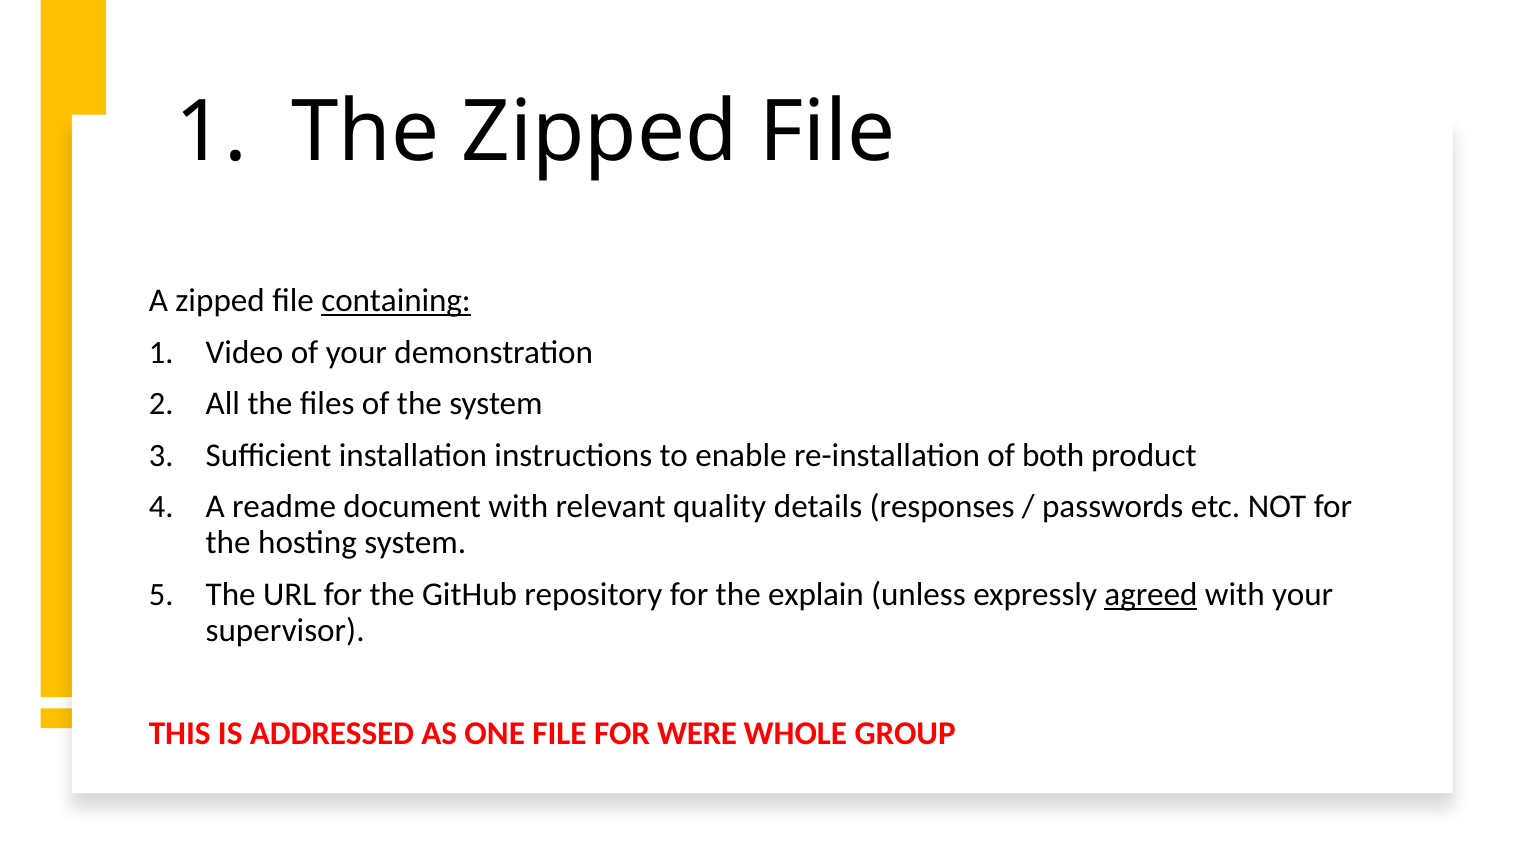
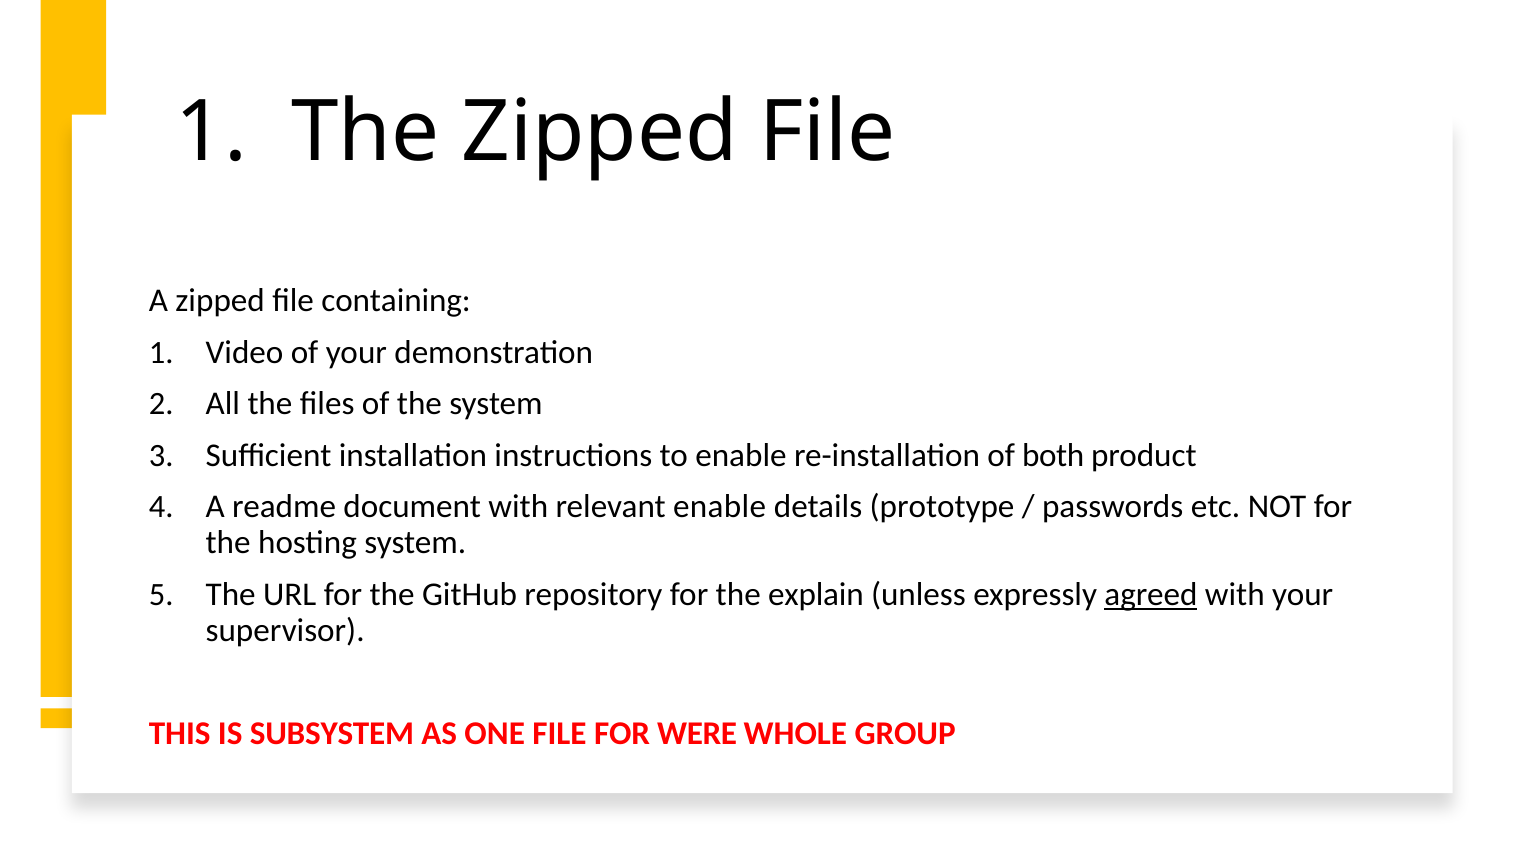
containing underline: present -> none
relevant quality: quality -> enable
responses: responses -> prototype
ADDRESSED: ADDRESSED -> SUBSYSTEM
